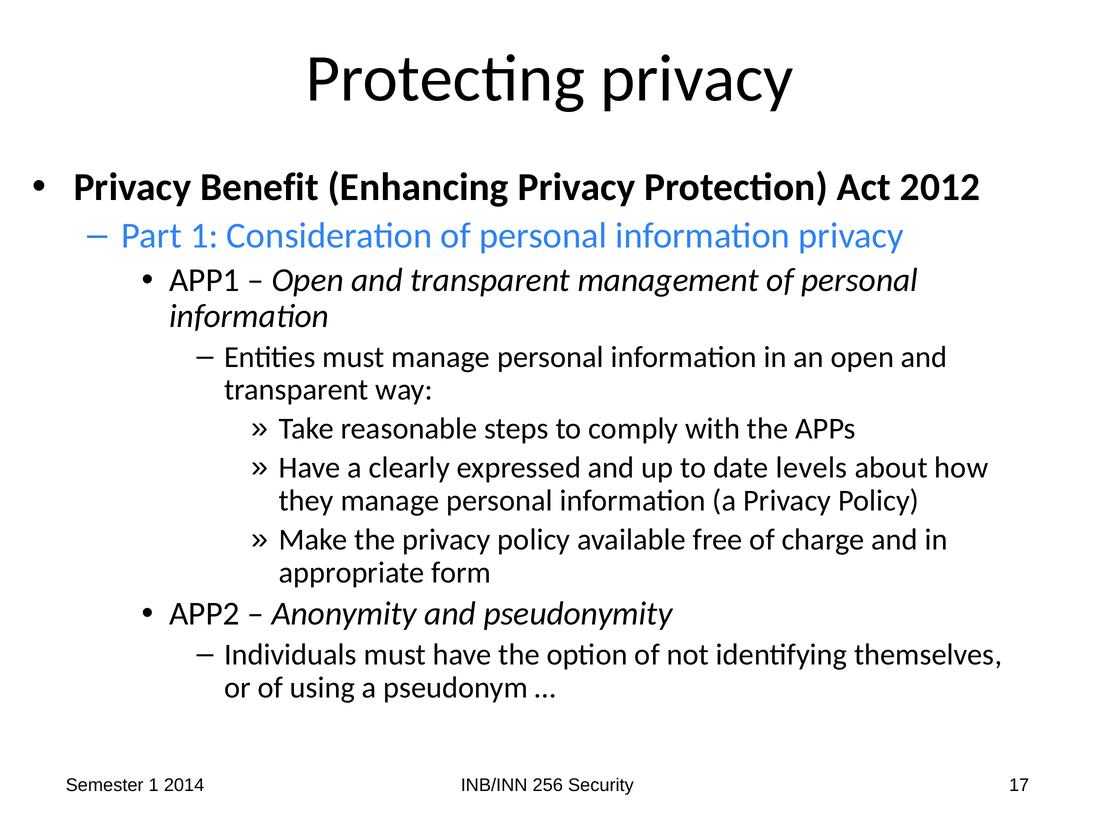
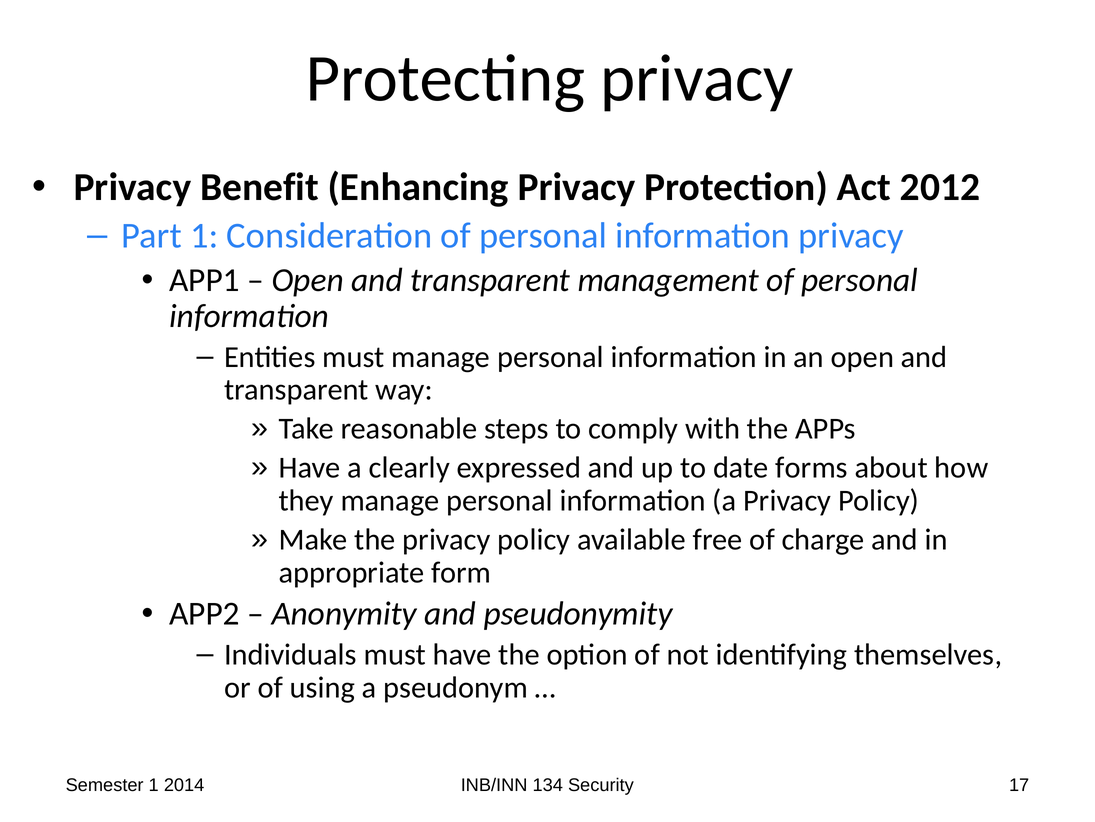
levels: levels -> forms
256: 256 -> 134
